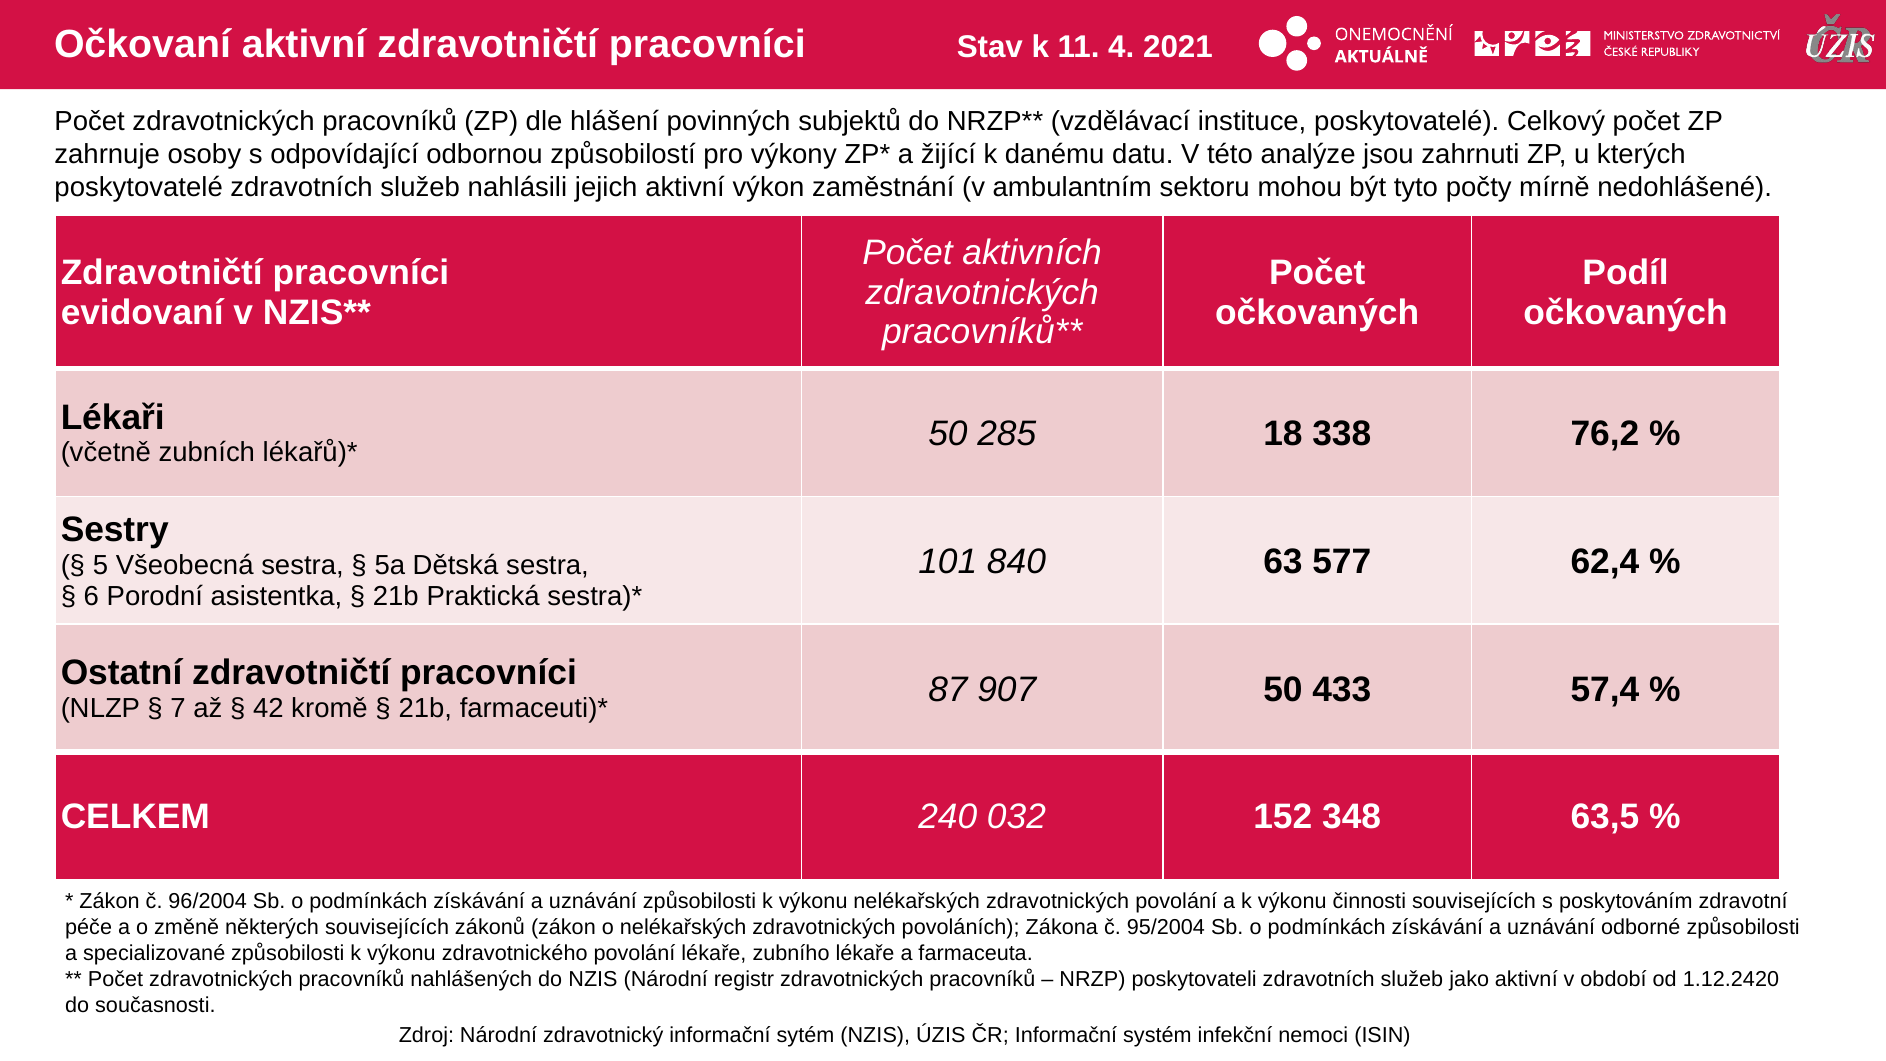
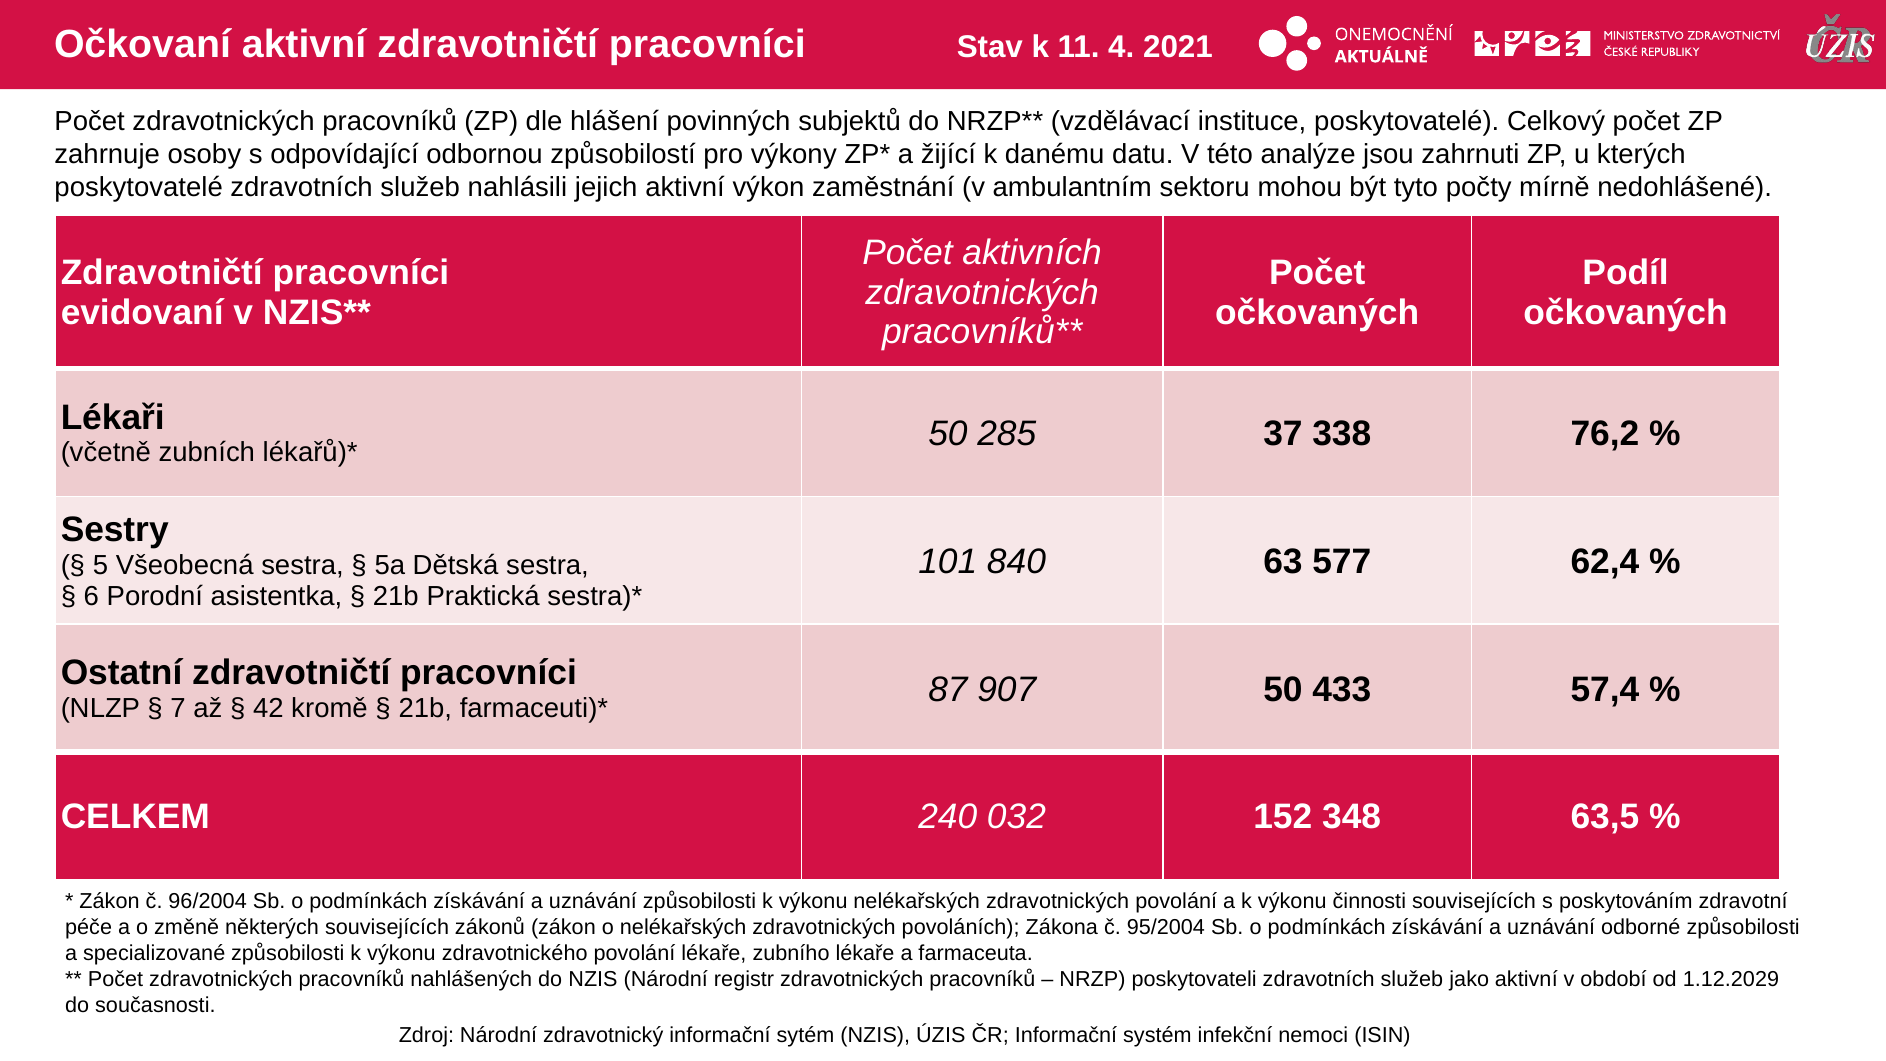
18: 18 -> 37
1.12.2420: 1.12.2420 -> 1.12.2029
